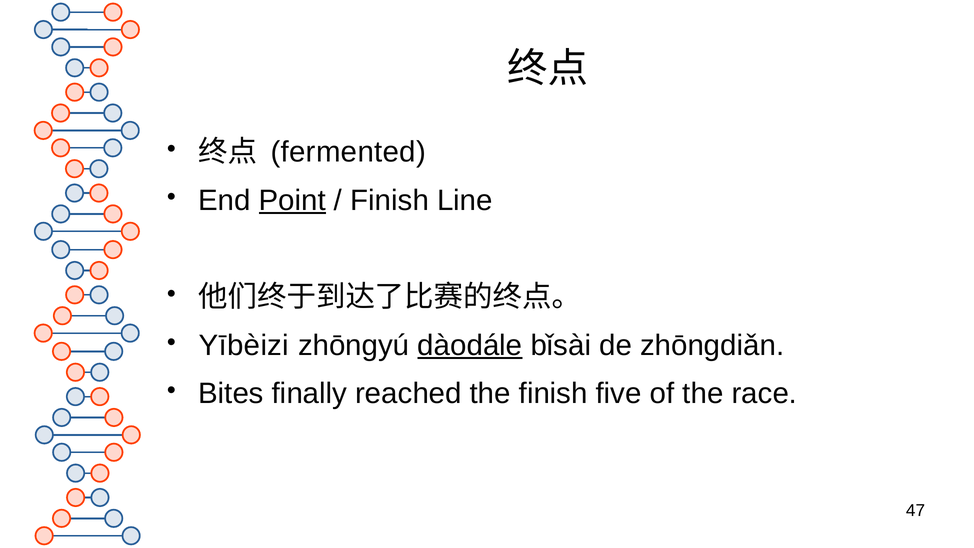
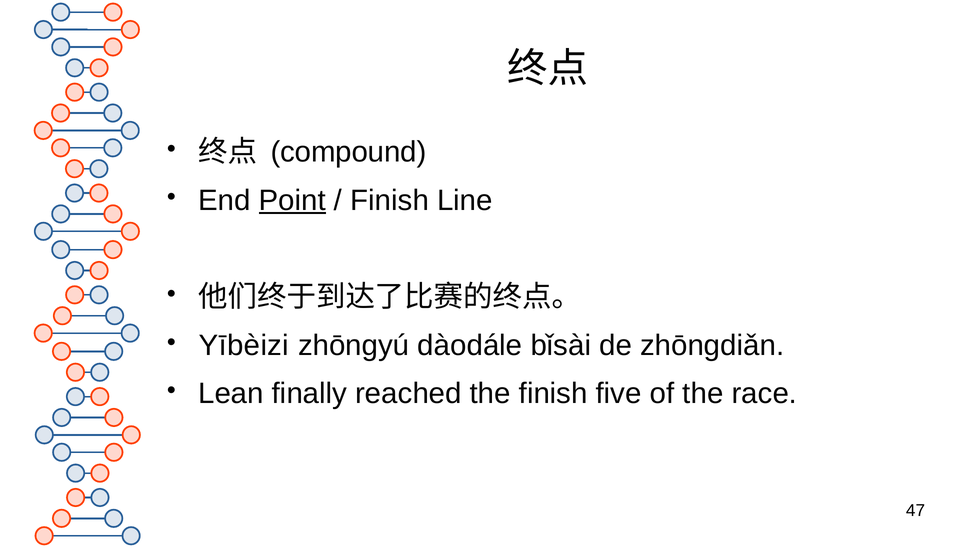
fermented: fermented -> compound
dàodále underline: present -> none
Bites: Bites -> Lean
